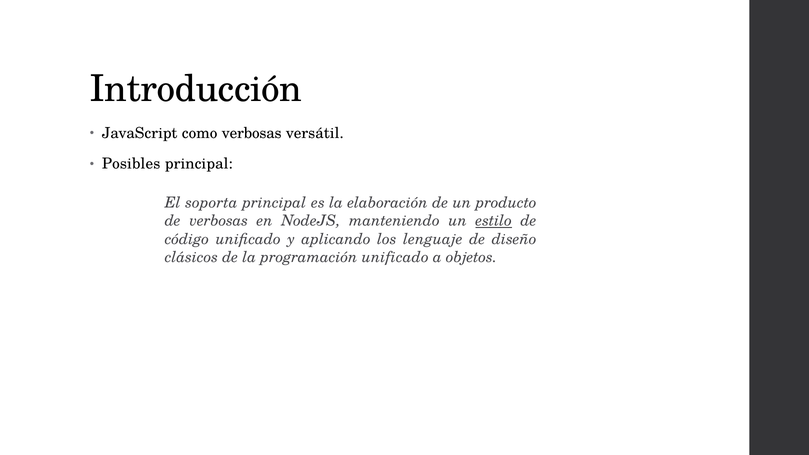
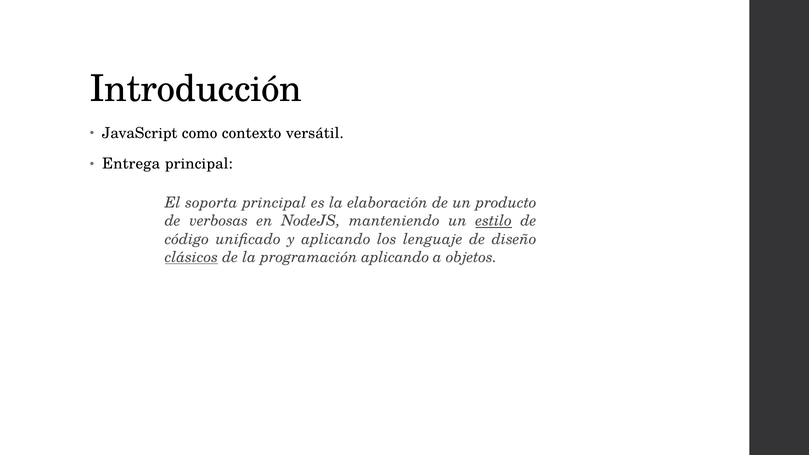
como verbosas: verbosas -> contexto
Posibles: Posibles -> Entrega
clásicos underline: none -> present
programación unificado: unificado -> aplicando
